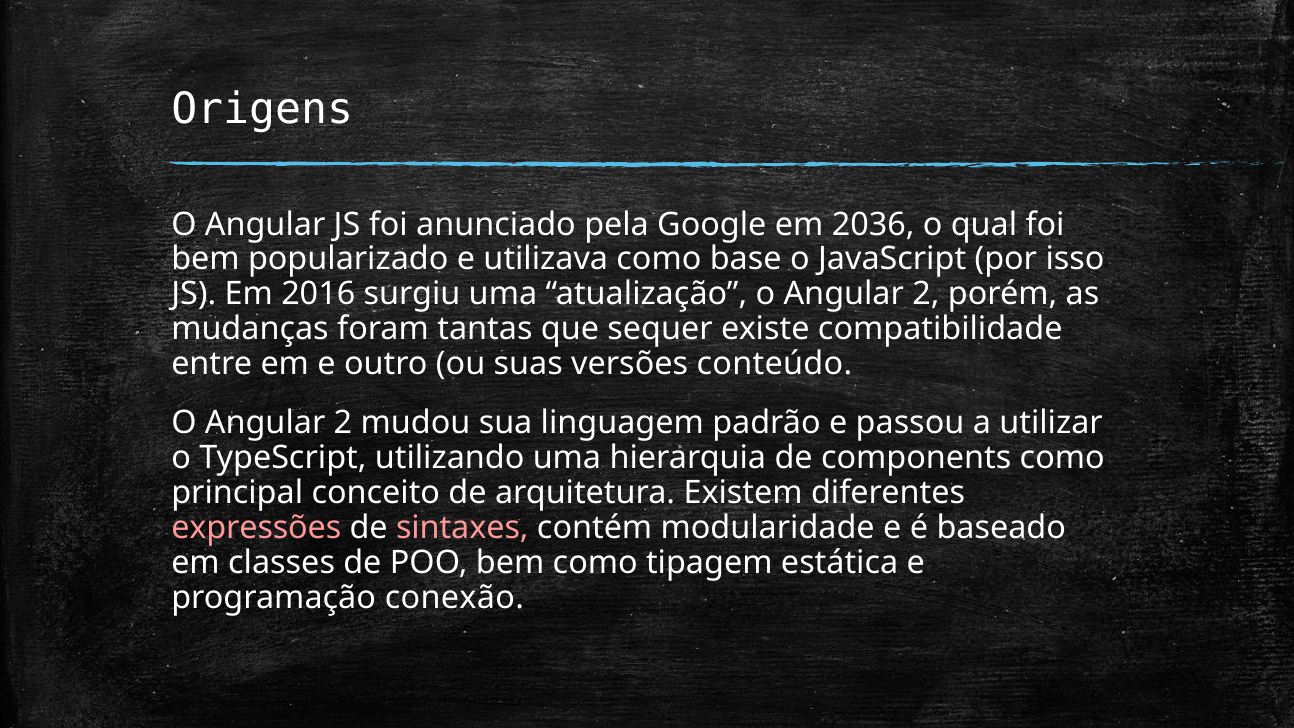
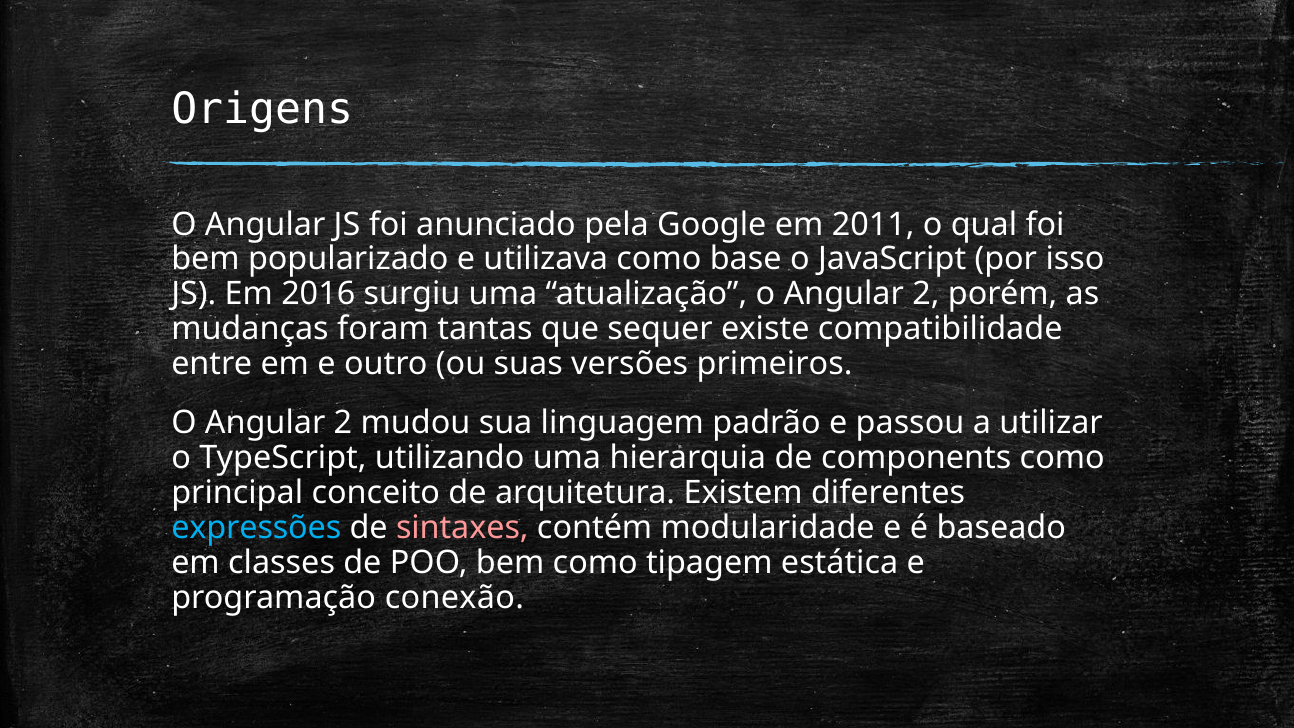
2036: 2036 -> 2011
conteúdo: conteúdo -> primeiros
expressões colour: pink -> light blue
